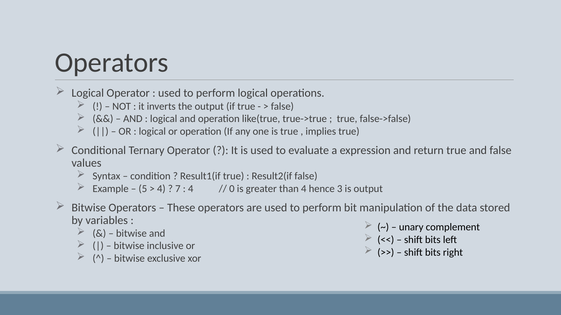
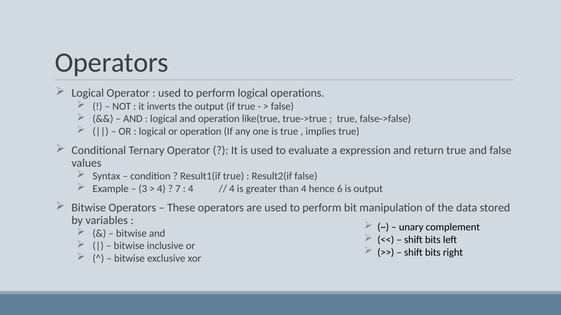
5: 5 -> 3
0 at (232, 189): 0 -> 4
3: 3 -> 6
